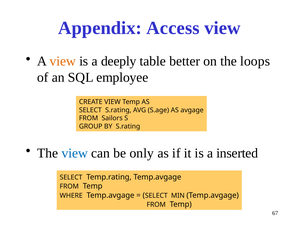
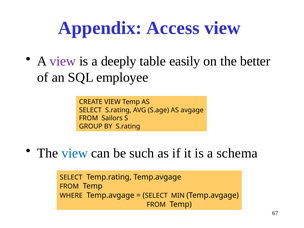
view at (63, 61) colour: orange -> purple
better: better -> easily
loops: loops -> better
only: only -> such
inserted: inserted -> schema
